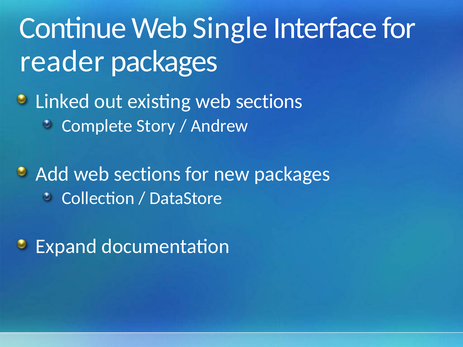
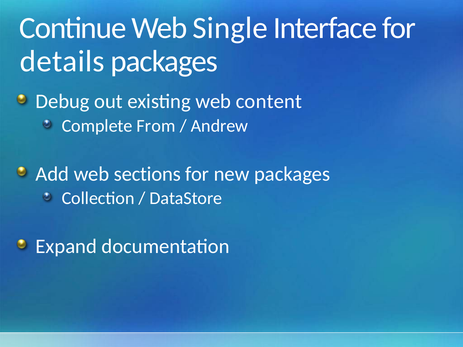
reader: reader -> details
Linked: Linked -> Debug
existing web sections: sections -> content
Story: Story -> From
